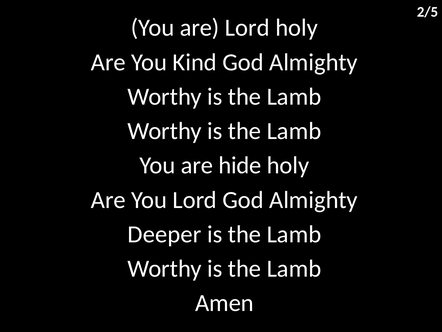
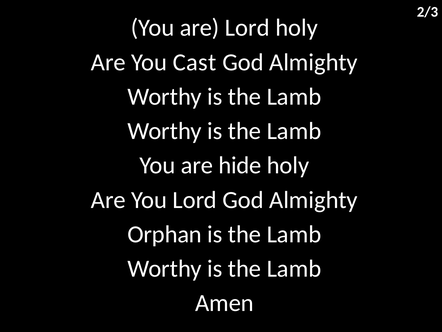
2/5: 2/5 -> 2/3
Kind: Kind -> Cast
Deeper: Deeper -> Orphan
